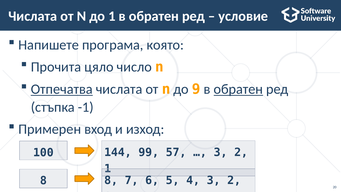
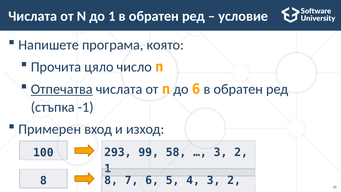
до 9: 9 -> 6
обратен at (238, 89) underline: present -> none
144: 144 -> 293
57: 57 -> 58
